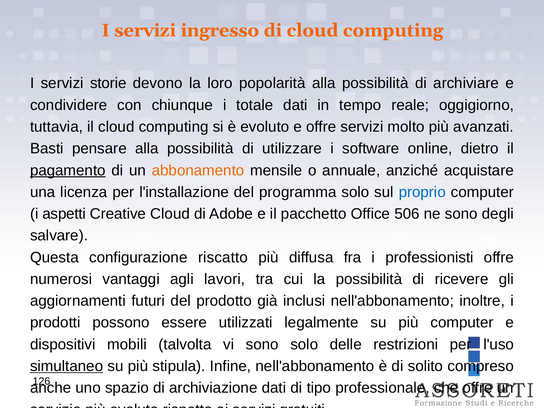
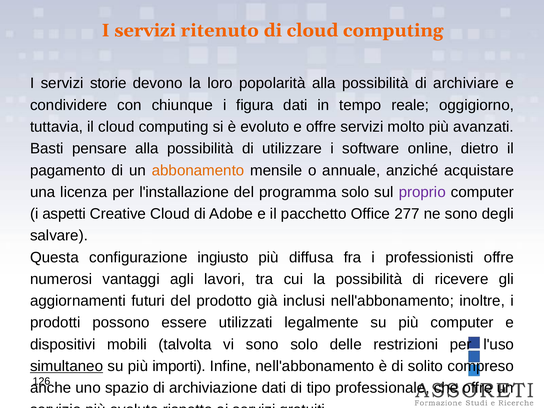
ingresso: ingresso -> ritenuto
totale: totale -> figura
pagamento underline: present -> none
proprio colour: blue -> purple
506: 506 -> 277
riscatto: riscatto -> ingiusto
stipula: stipula -> importi
